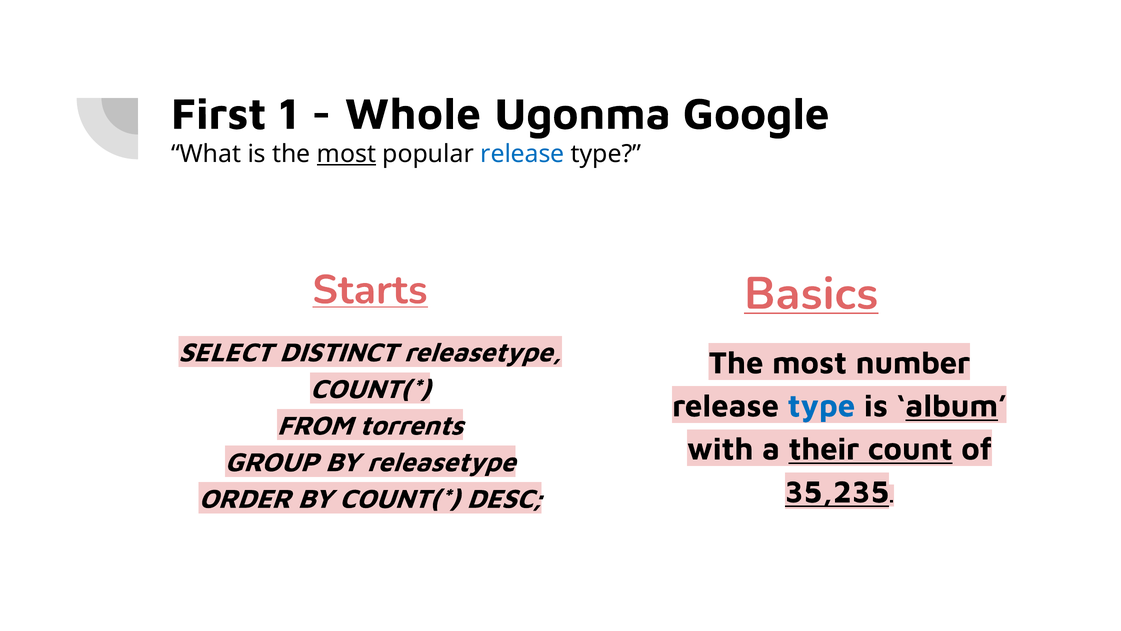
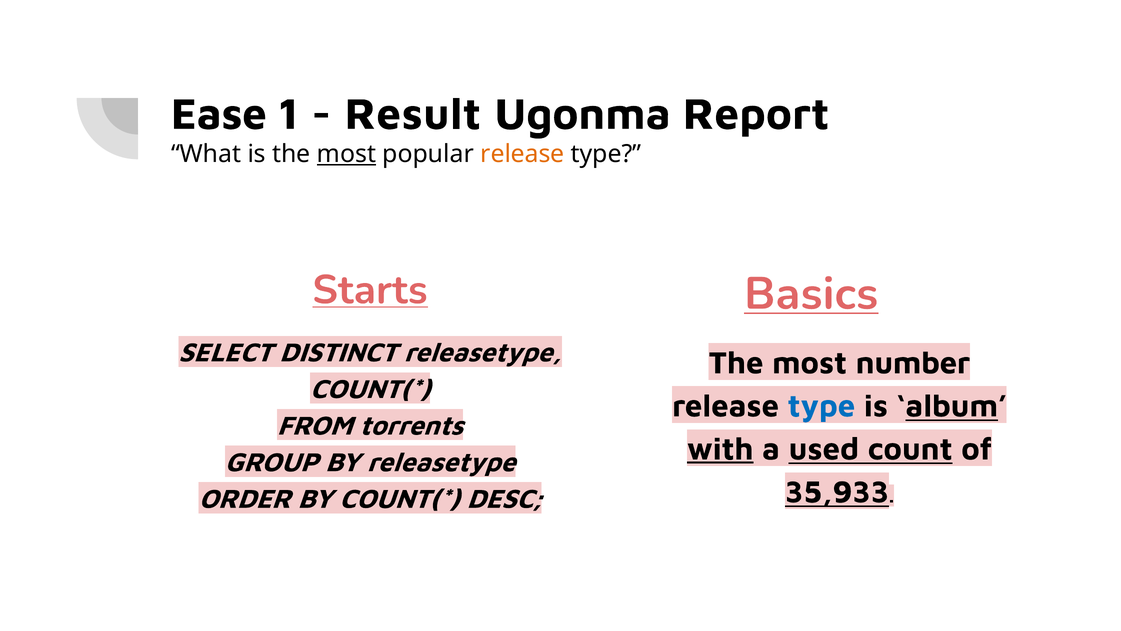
First: First -> Ease
Whole: Whole -> Result
Google: Google -> Report
release at (522, 154) colour: blue -> orange
with underline: none -> present
their: their -> used
35,235: 35,235 -> 35,933
